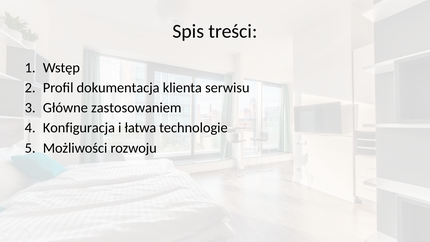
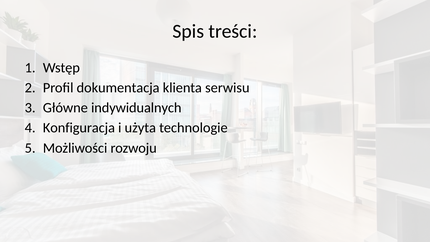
zastosowaniem: zastosowaniem -> indywidualnych
łatwa: łatwa -> użyta
